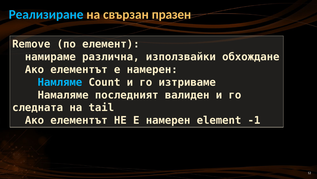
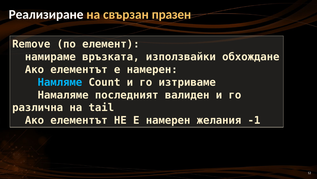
Реализиране colour: light blue -> white
различна: различна -> връзката
следната: следната -> различна
element: element -> желания
